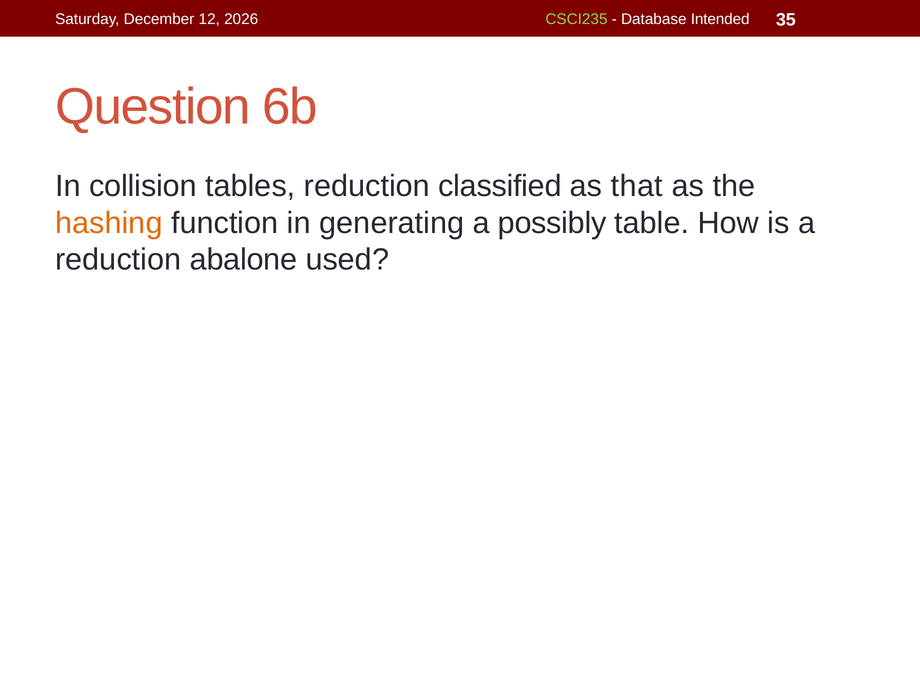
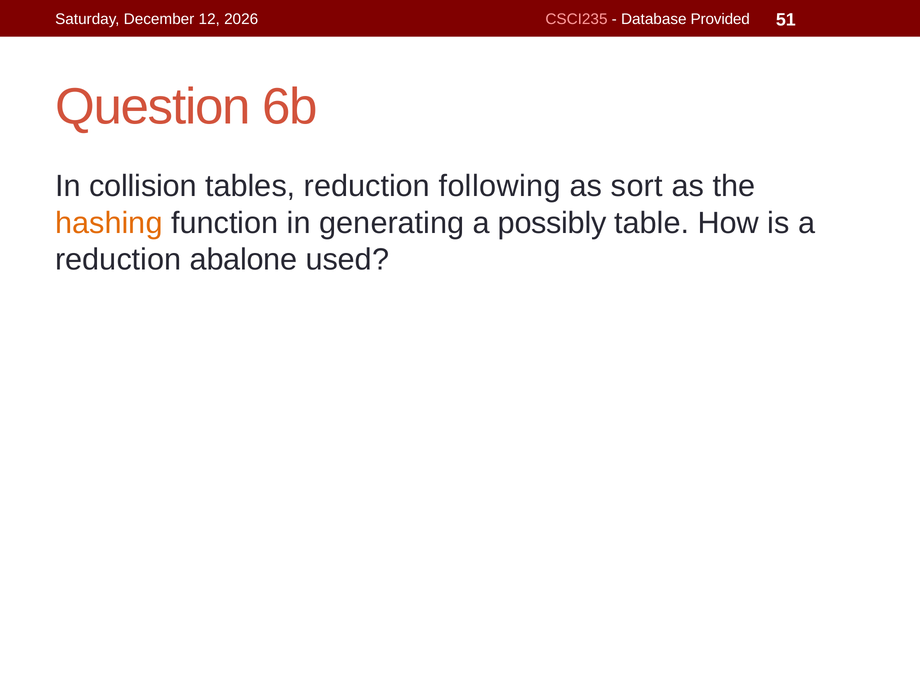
CSCI235 colour: light green -> pink
Intended: Intended -> Provided
35: 35 -> 51
classified: classified -> following
that: that -> sort
